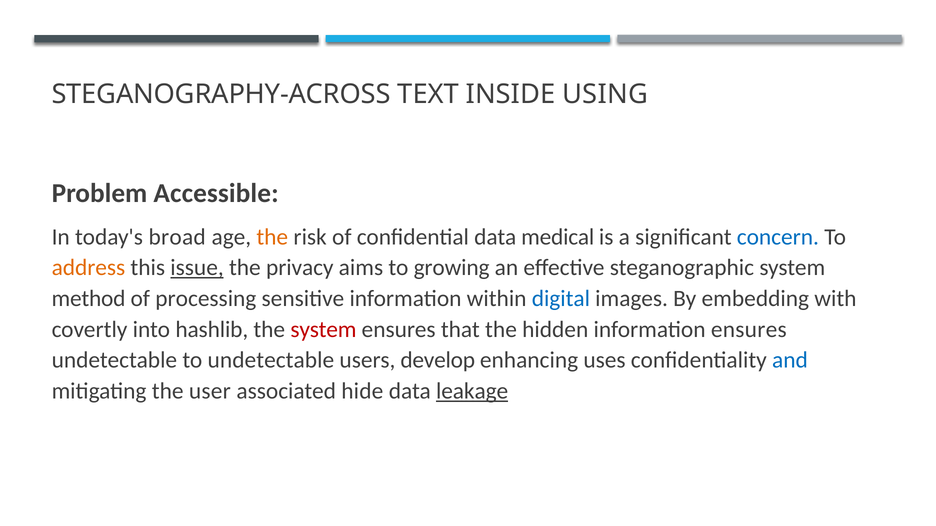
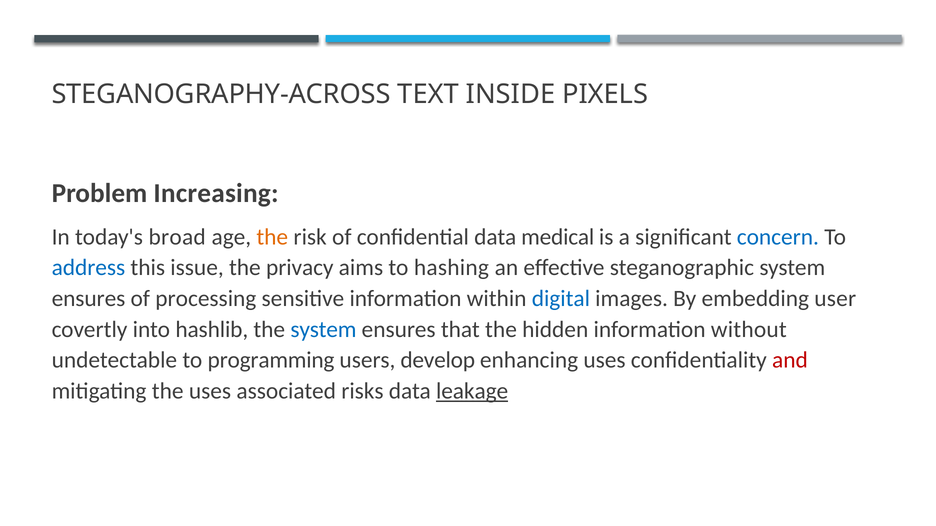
USING: USING -> PIXELS
Accessible: Accessible -> Increasing
address colour: orange -> blue
issue underline: present -> none
growing: growing -> hashing
method at (89, 299): method -> ensures
with: with -> user
system at (323, 330) colour: red -> blue
information ensures: ensures -> without
to undetectable: undetectable -> programming
and colour: blue -> red
the user: user -> uses
hide: hide -> risks
